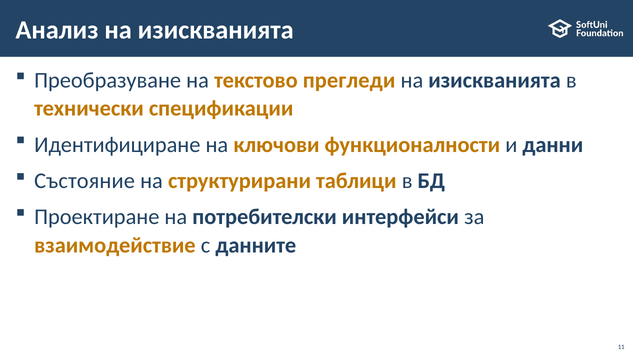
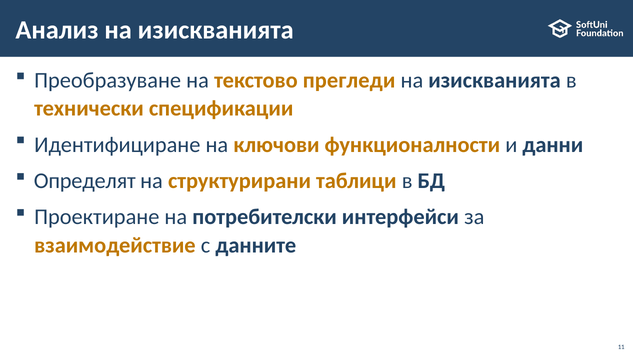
Състояние: Състояние -> Определят
